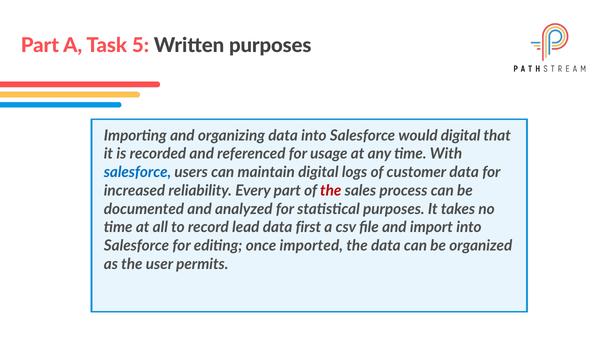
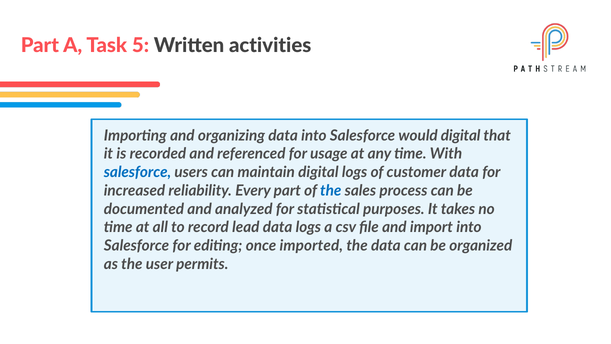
Written purposes: purposes -> activities
the at (331, 190) colour: red -> blue
data first: first -> logs
